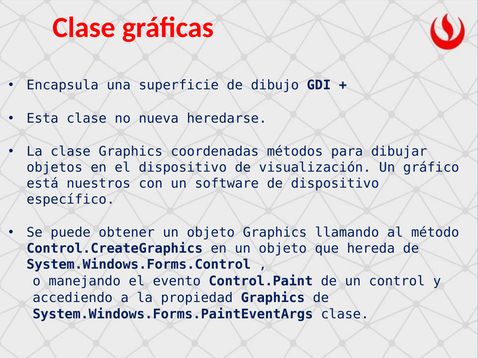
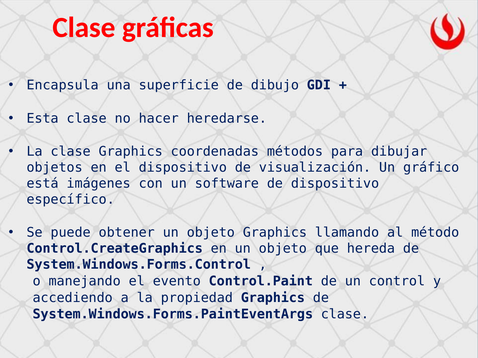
nueva: nueva -> hacer
nuestros: nuestros -> imágenes
